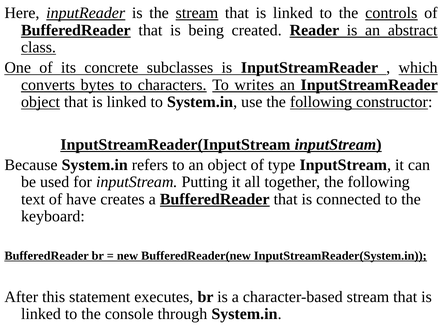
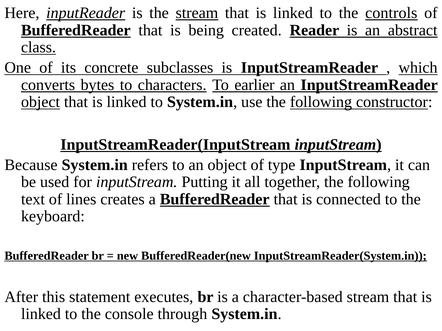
writes: writes -> earlier
have: have -> lines
